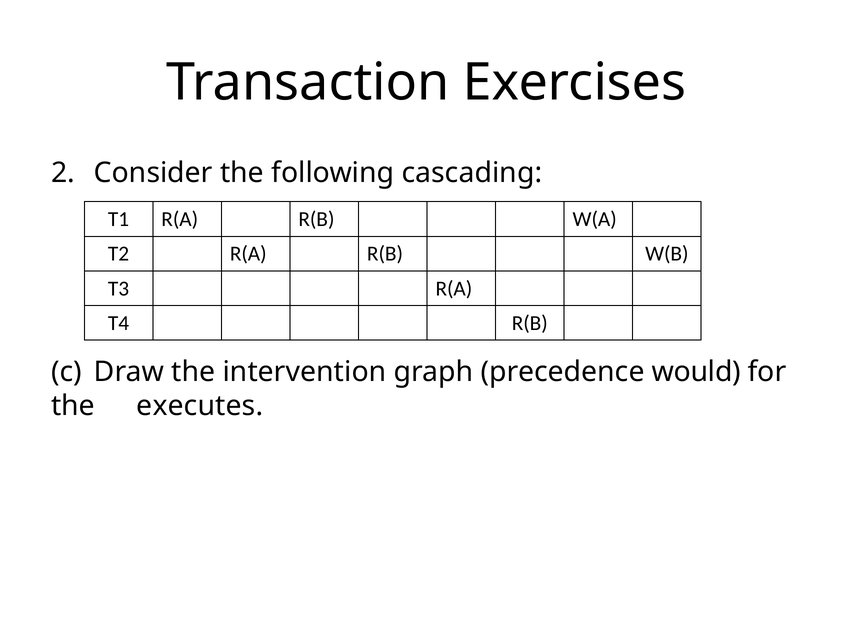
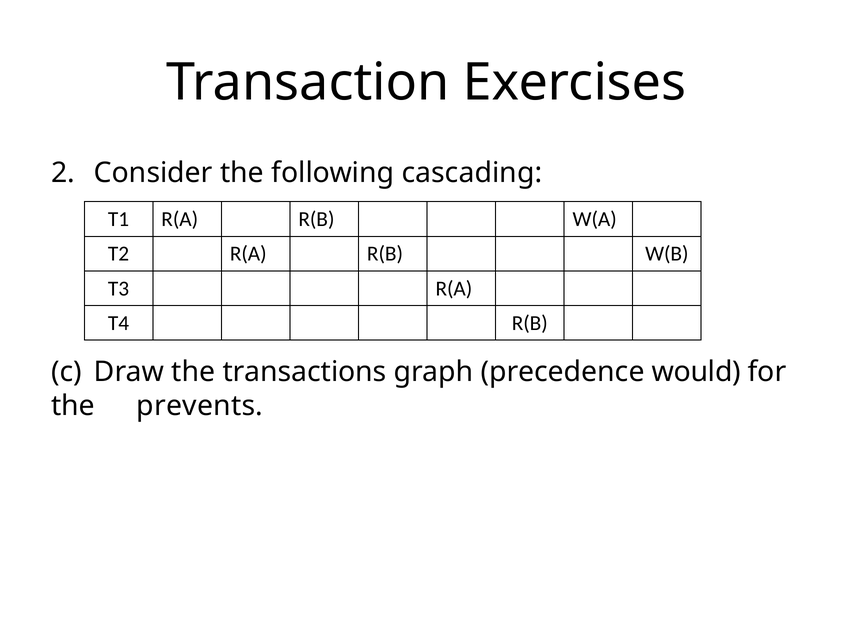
intervention: intervention -> transactions
executes: executes -> prevents
